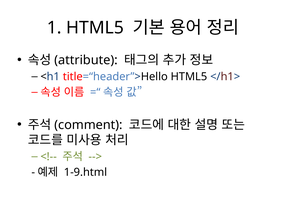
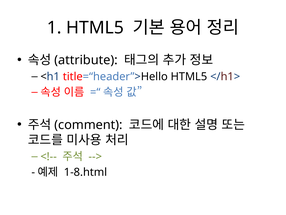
1-9.html: 1-9.html -> 1-8.html
